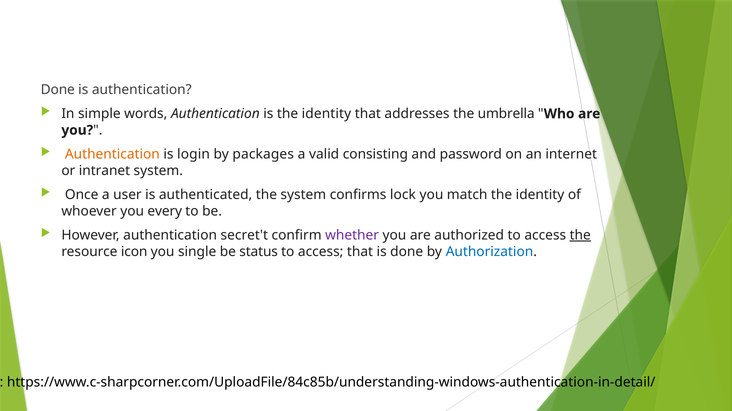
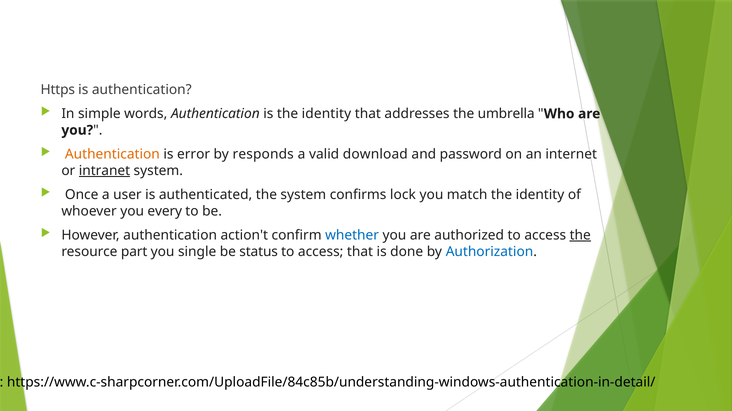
Done at (58, 90): Done -> Https
login: login -> error
packages: packages -> responds
consisting: consisting -> download
intranet underline: none -> present
secret't: secret't -> action't
whether colour: purple -> blue
icon: icon -> part
